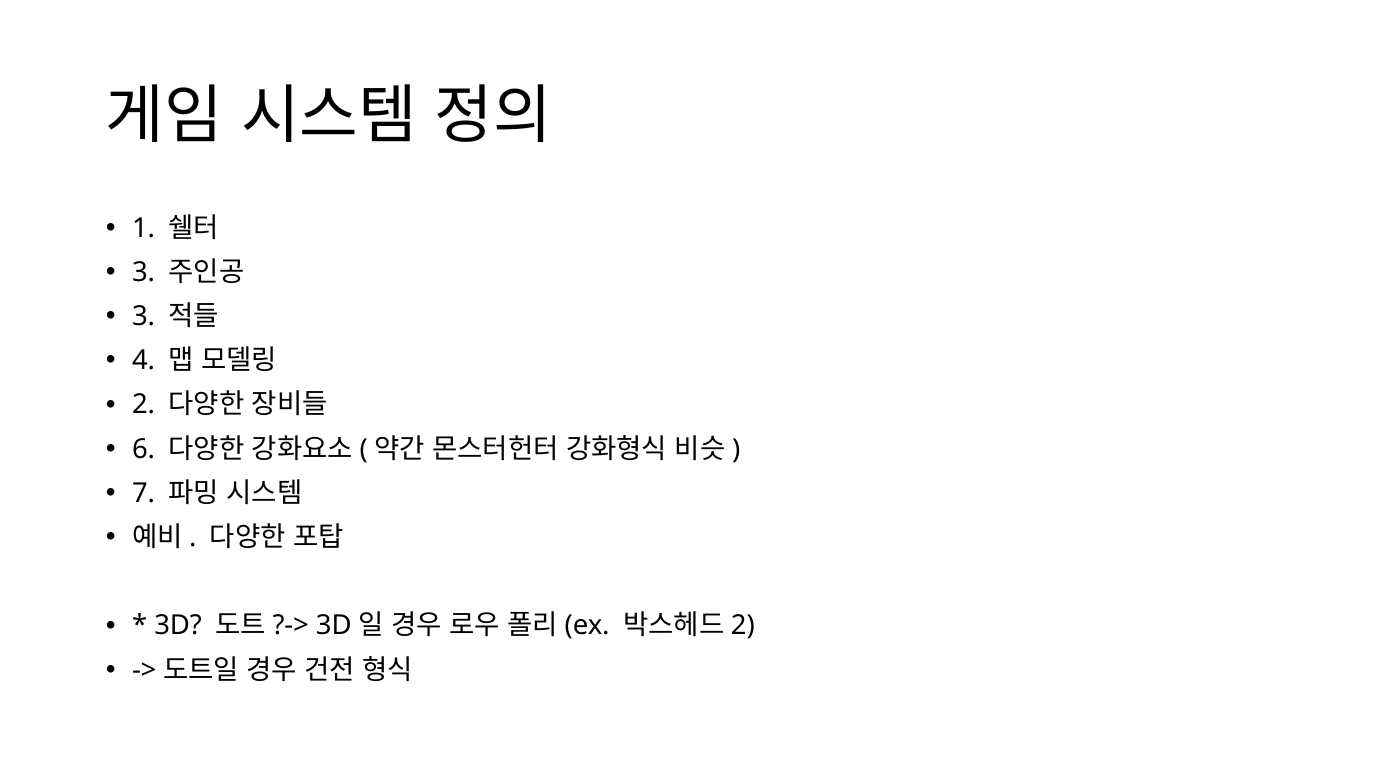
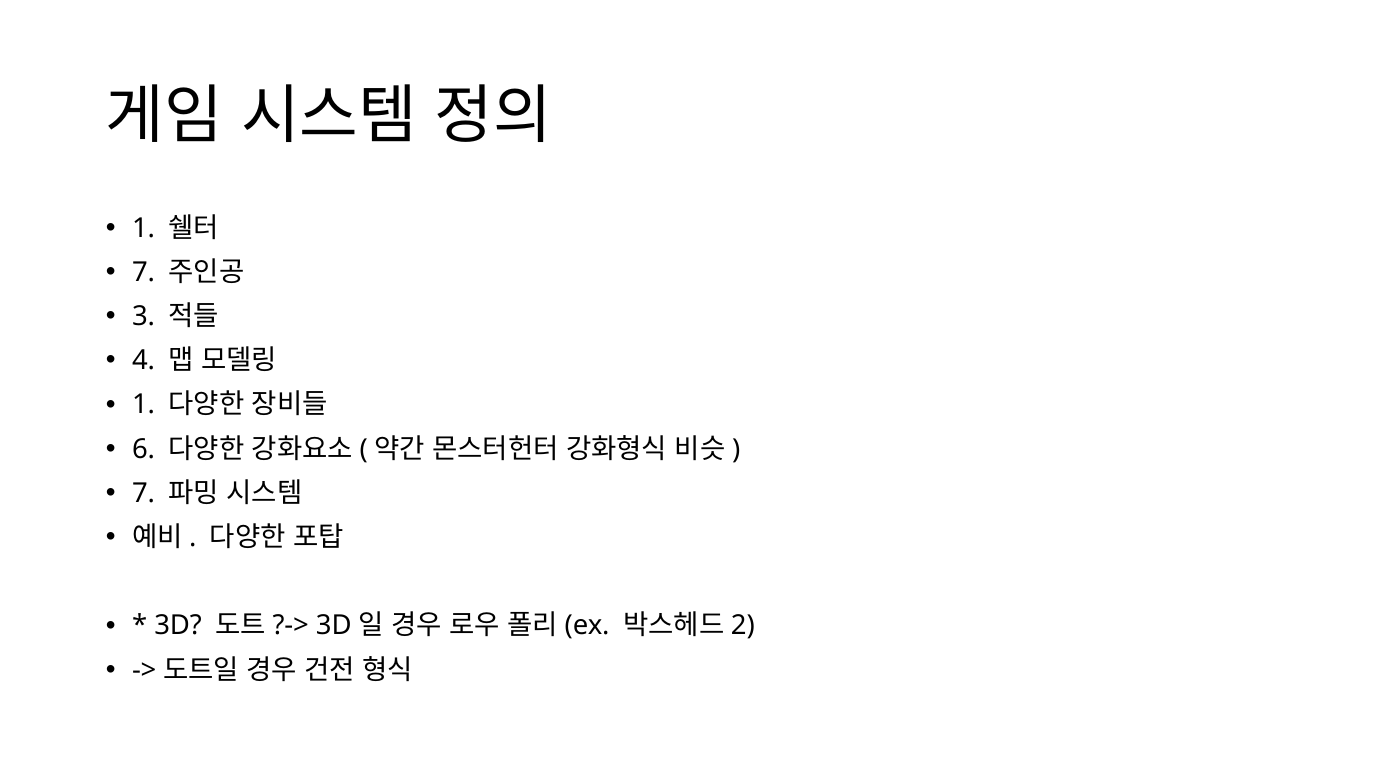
3 at (144, 272): 3 -> 7
2 at (144, 405): 2 -> 1
